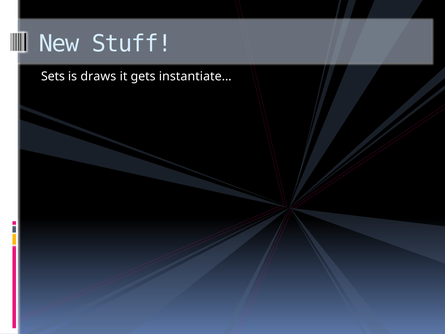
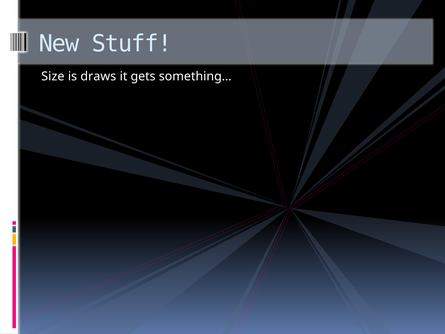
Sets: Sets -> Size
instantiate…: instantiate… -> something…
